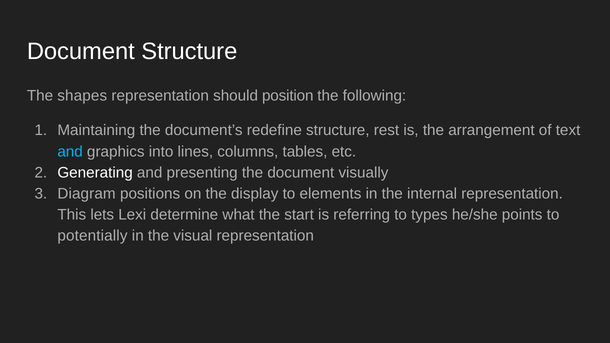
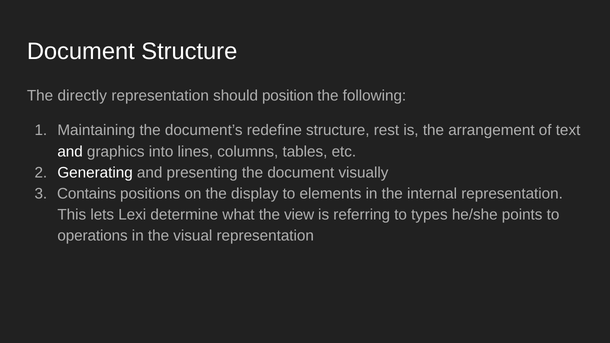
shapes: shapes -> directly
and at (70, 152) colour: light blue -> white
Diagram: Diagram -> Contains
start: start -> view
potentially: potentially -> operations
